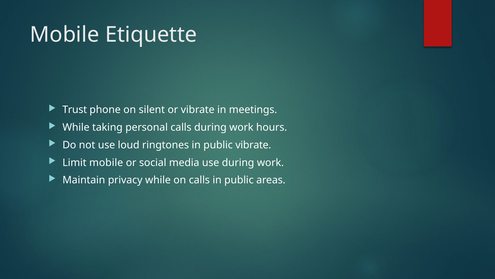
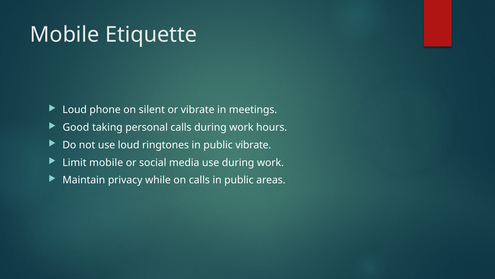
Trust at (75, 110): Trust -> Loud
While at (76, 127): While -> Good
